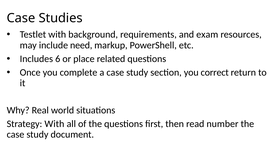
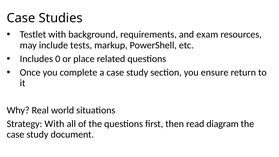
need: need -> tests
6: 6 -> 0
correct: correct -> ensure
number: number -> diagram
